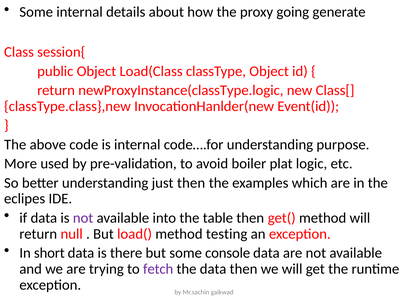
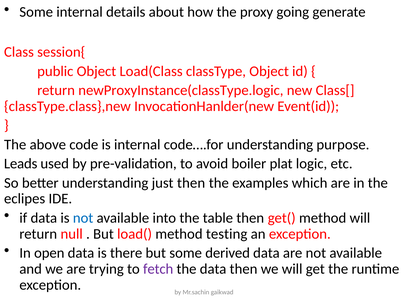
More: More -> Leads
not at (83, 218) colour: purple -> blue
short: short -> open
console: console -> derived
